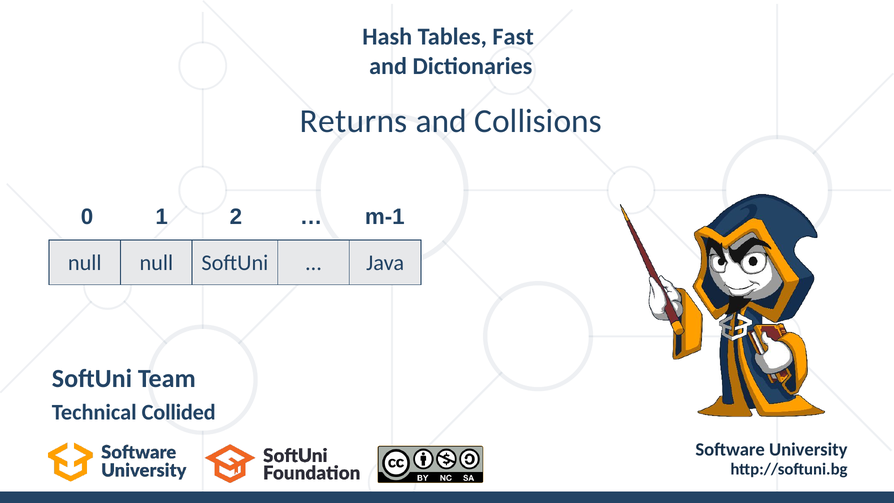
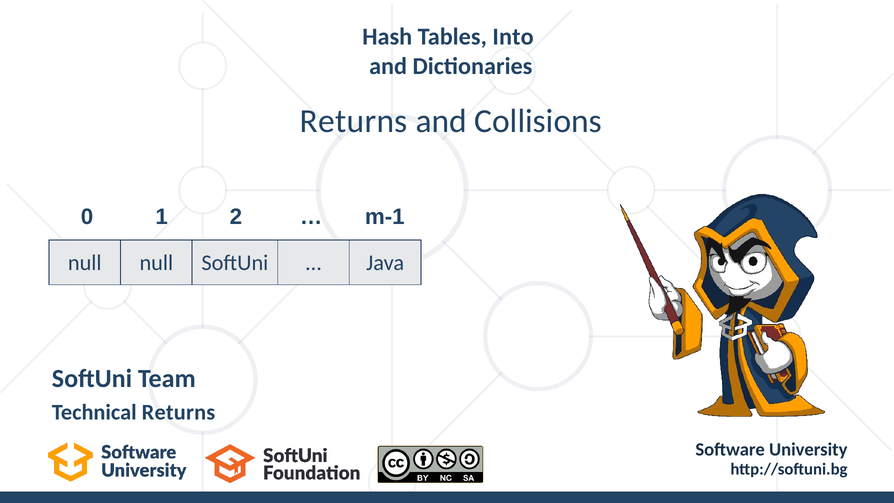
Fast: Fast -> Into
Technical Collided: Collided -> Returns
